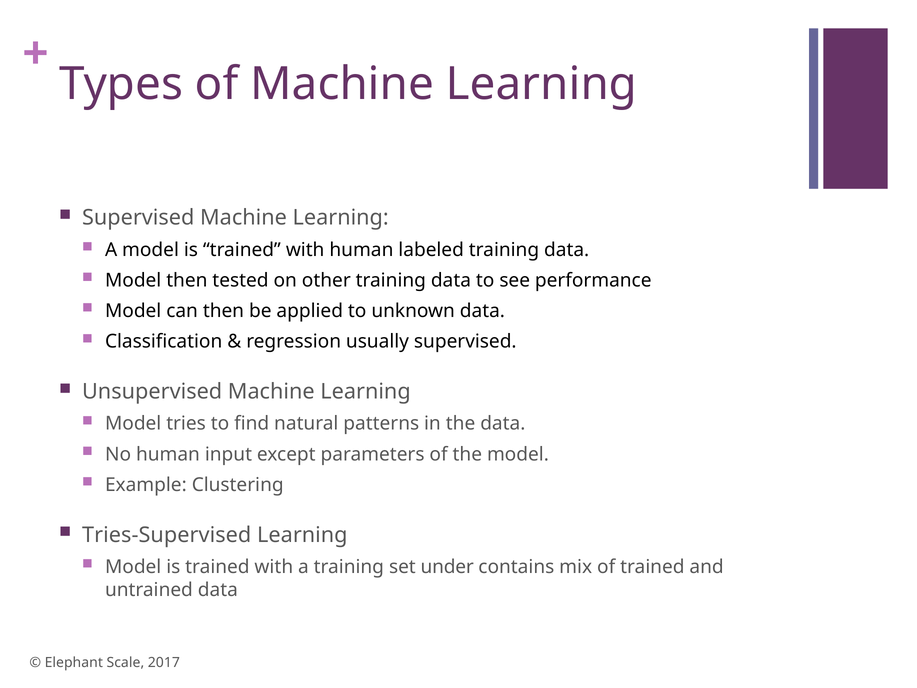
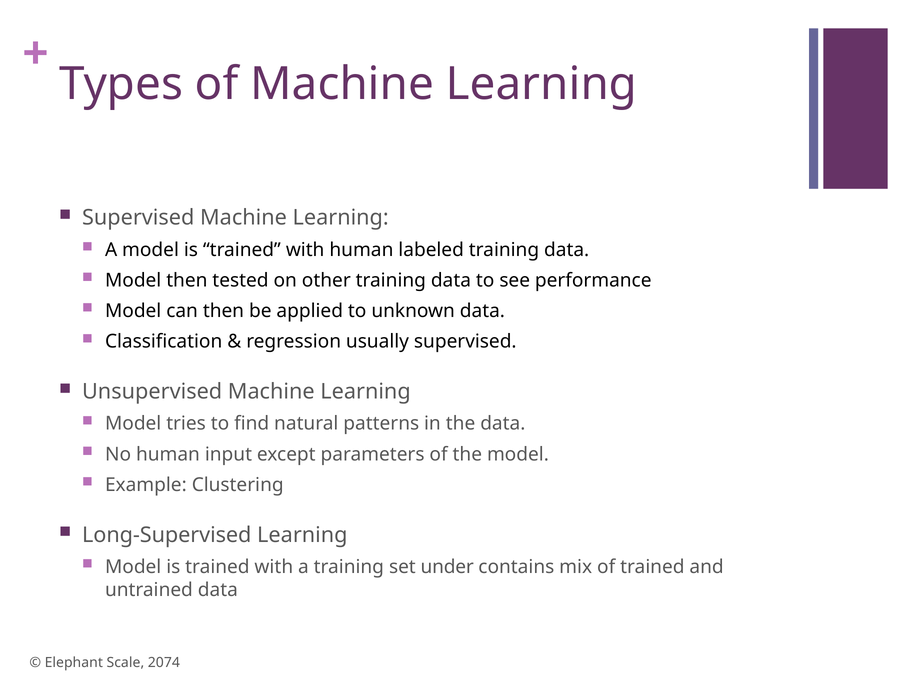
Tries-Supervised: Tries-Supervised -> Long-Supervised
2017: 2017 -> 2074
